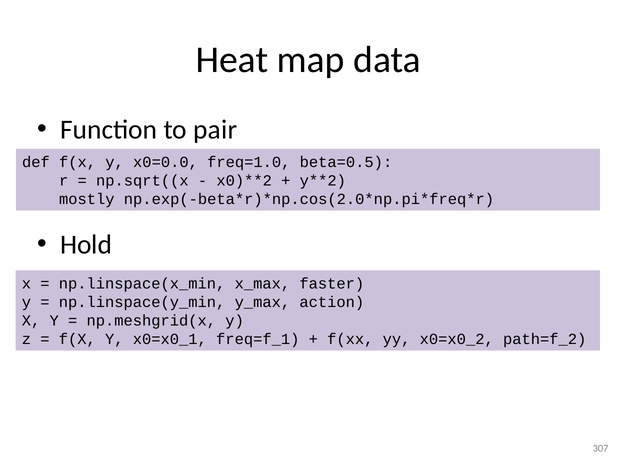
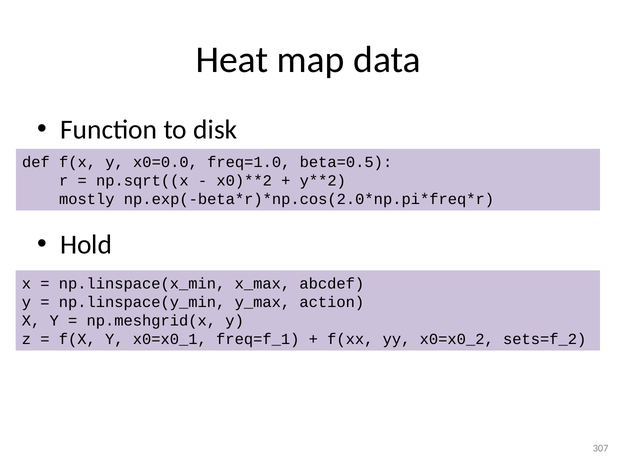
pair: pair -> disk
faster: faster -> abcdef
path=f_2: path=f_2 -> sets=f_2
